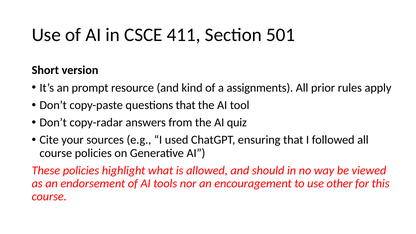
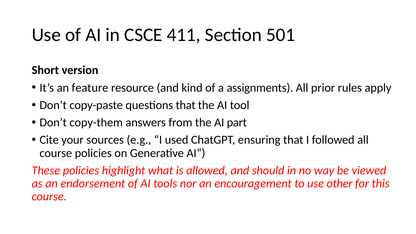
prompt: prompt -> feature
copy-radar: copy-radar -> copy-them
quiz: quiz -> part
